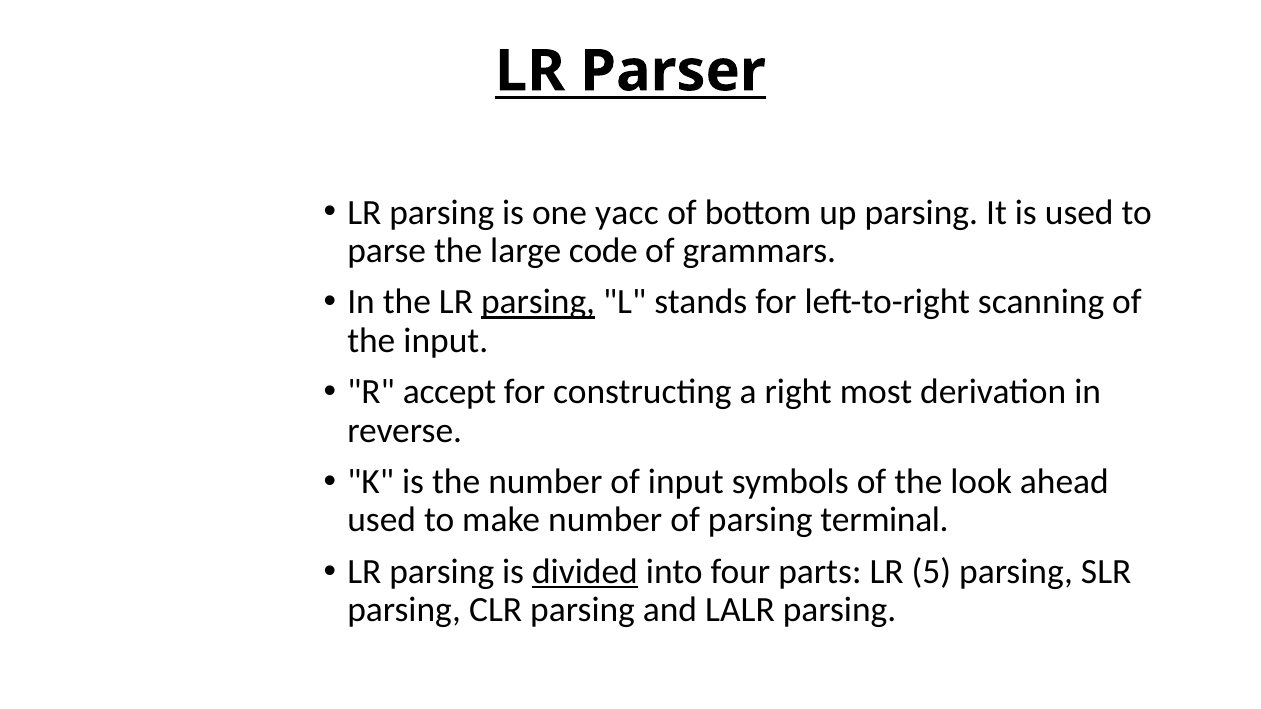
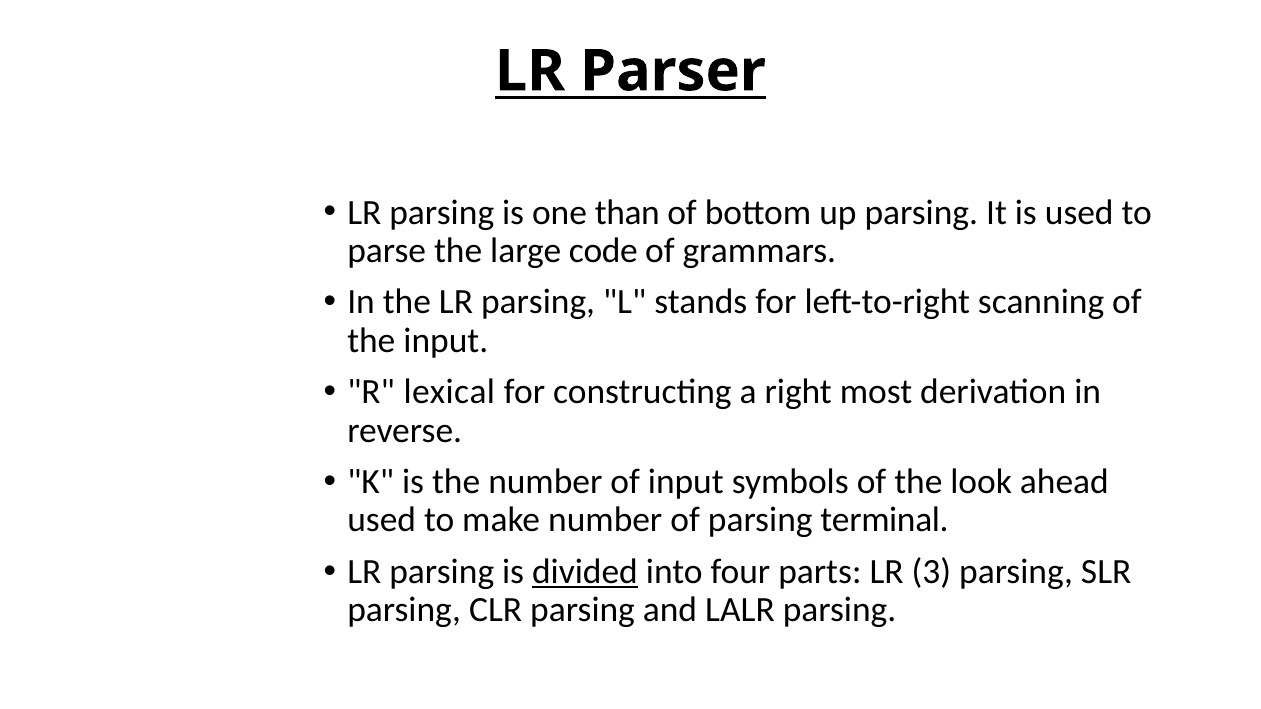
yacc: yacc -> than
parsing at (538, 302) underline: present -> none
accept: accept -> lexical
5: 5 -> 3
